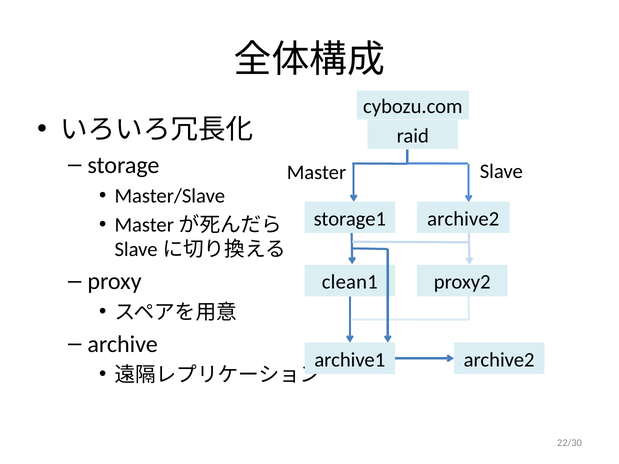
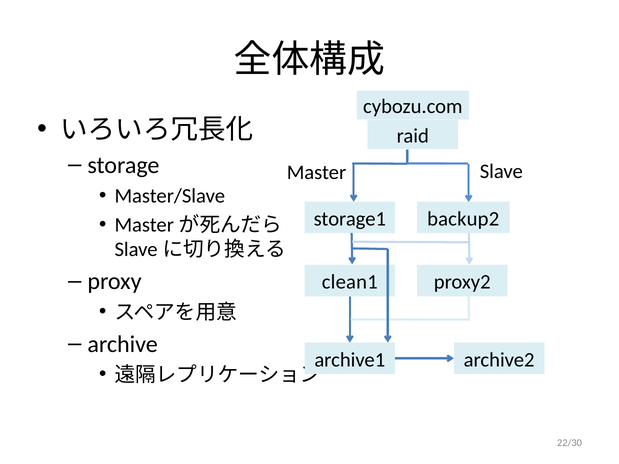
storage1 archive2: archive2 -> backup2
